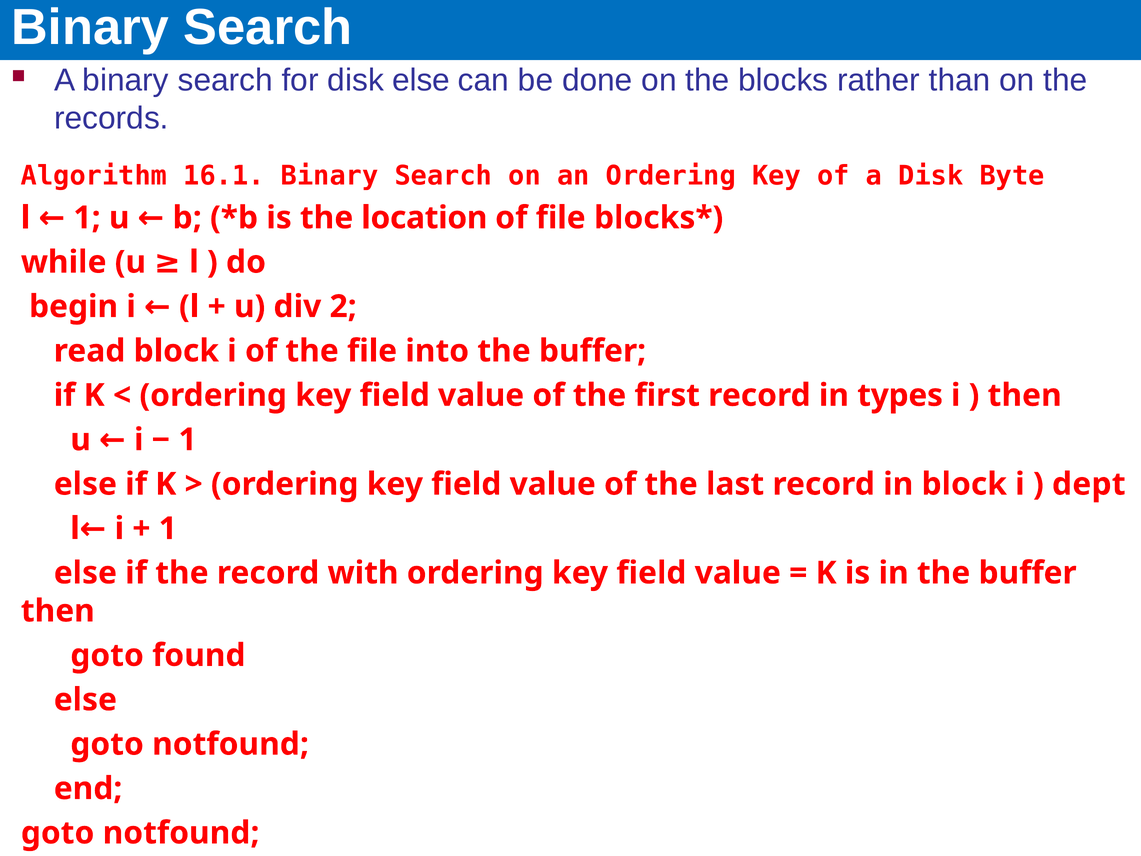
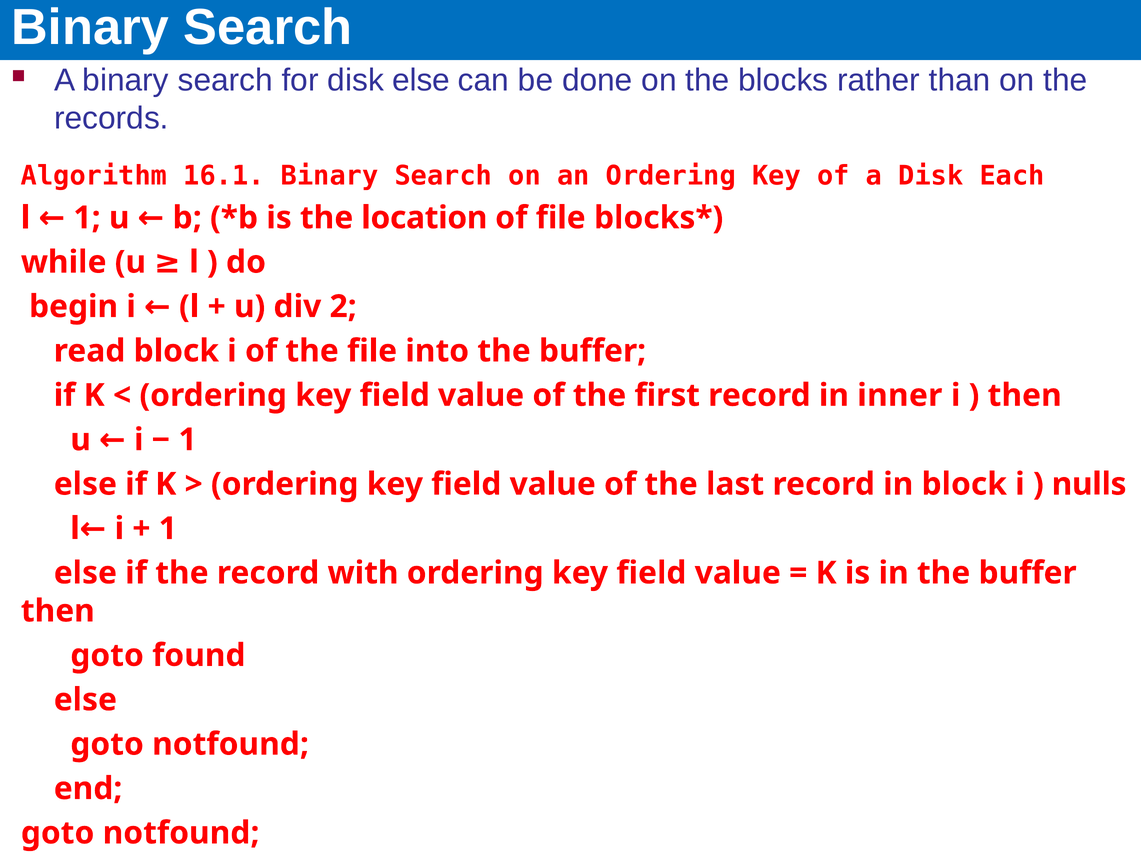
Byte: Byte -> Each
types: types -> inner
dept: dept -> nulls
